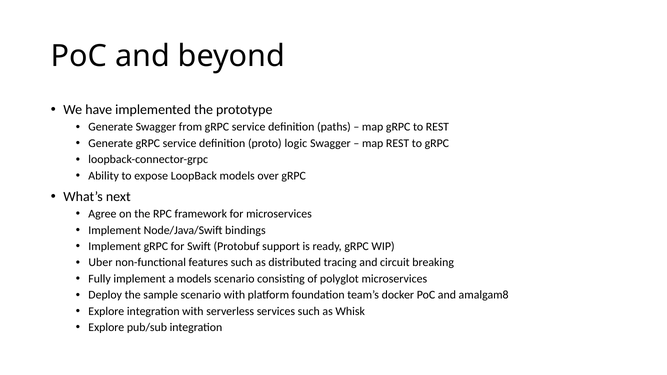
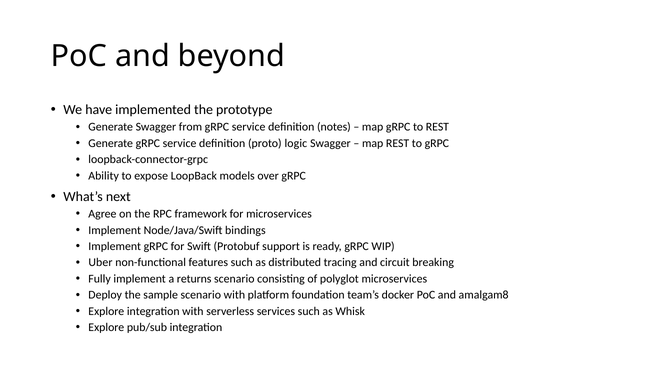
paths: paths -> notes
a models: models -> returns
